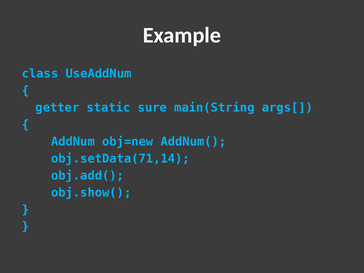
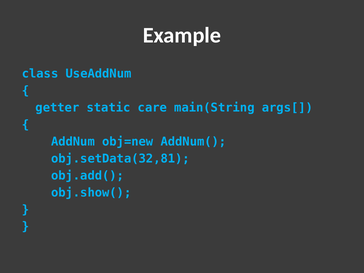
sure: sure -> care
obj.setData(71,14: obj.setData(71,14 -> obj.setData(32,81
